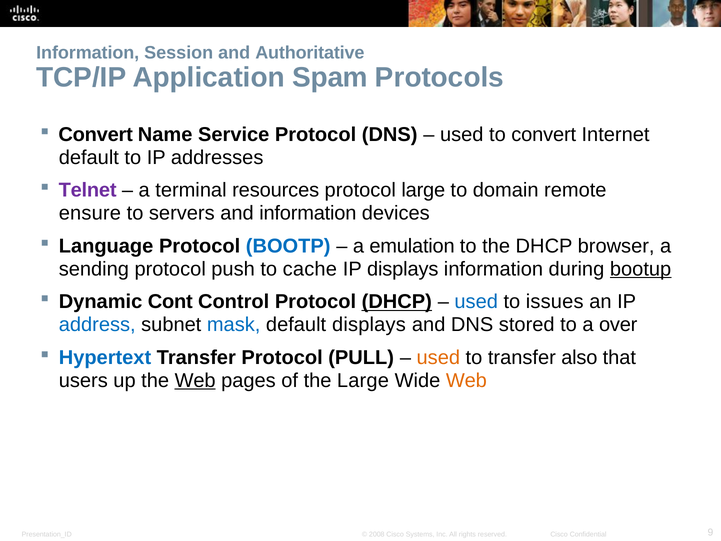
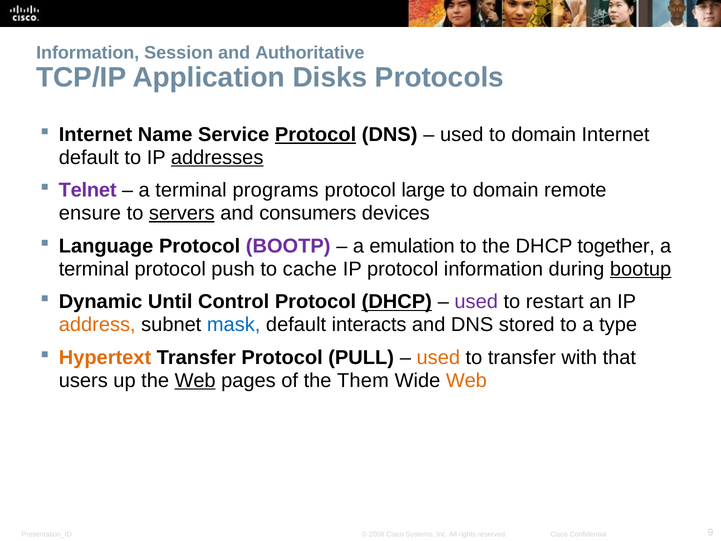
Spam: Spam -> Disks
Convert at (96, 135): Convert -> Internet
Protocol at (316, 135) underline: none -> present
used to convert: convert -> domain
addresses underline: none -> present
resources: resources -> programs
servers underline: none -> present
and information: information -> consumers
BOOTP colour: blue -> purple
browser: browser -> together
sending at (94, 269): sending -> terminal
IP displays: displays -> protocol
Cont: Cont -> Until
used at (476, 302) colour: blue -> purple
issues: issues -> restart
address colour: blue -> orange
default displays: displays -> interacts
over: over -> type
Hypertext colour: blue -> orange
also: also -> with
the Large: Large -> Them
